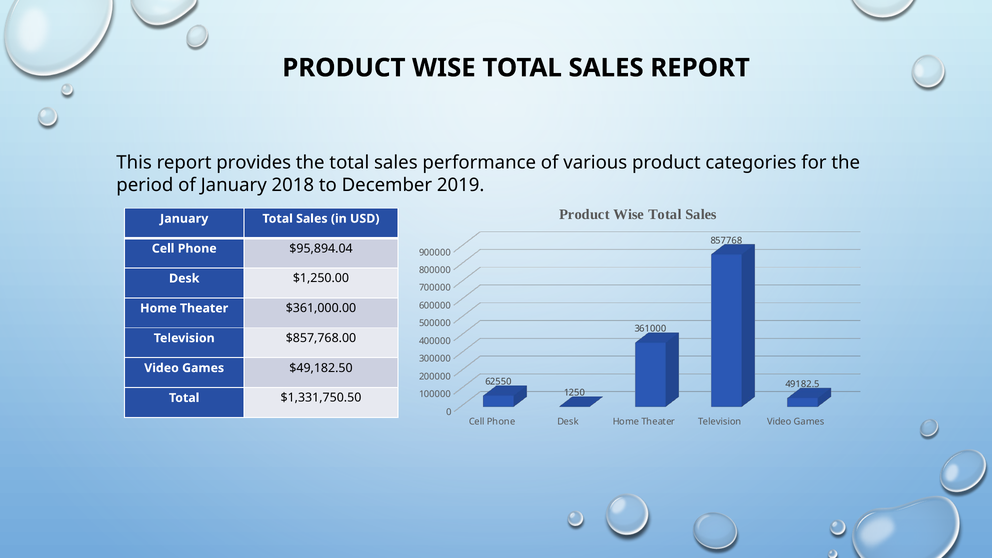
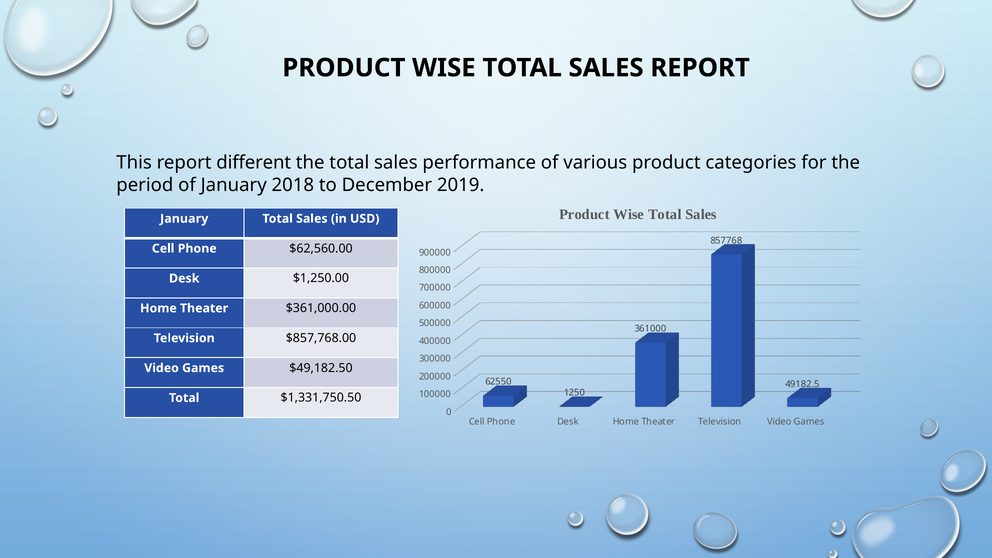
provides: provides -> different
$95,894.04: $95,894.04 -> $62,560.00
